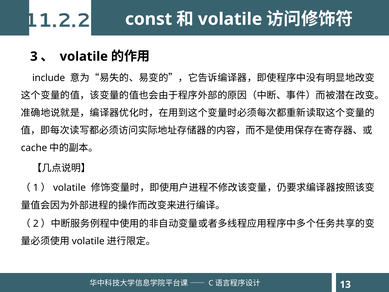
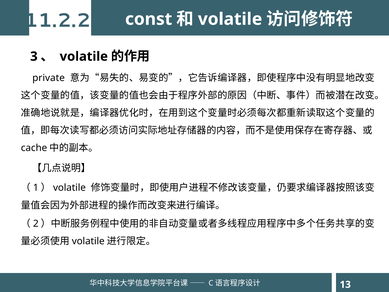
include: include -> private
